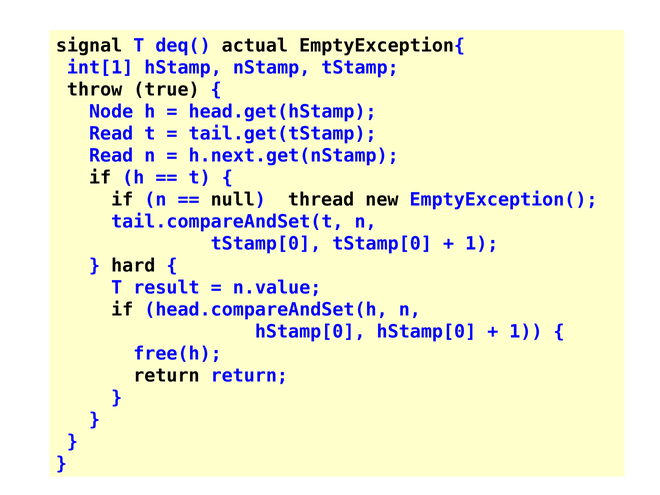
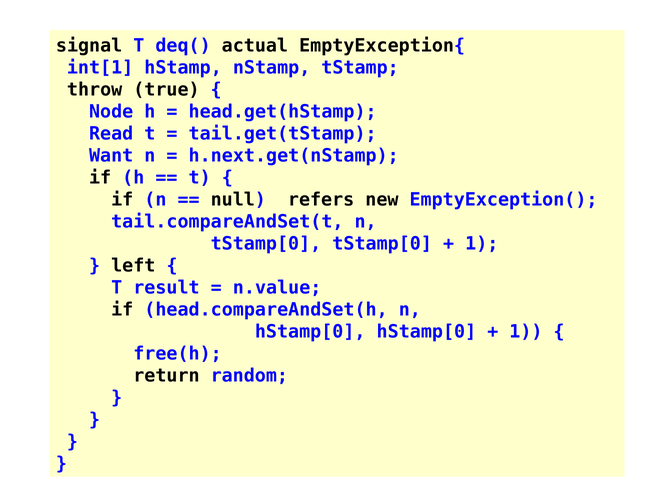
Read at (111, 155): Read -> Want
thread: thread -> refers
hard: hard -> left
return return: return -> random
